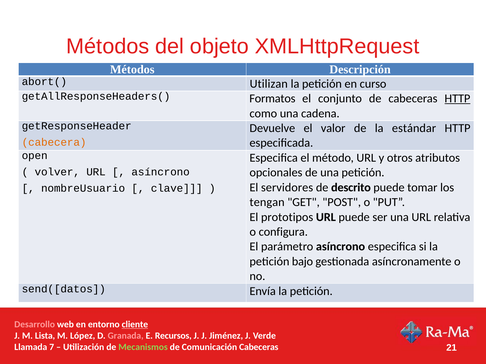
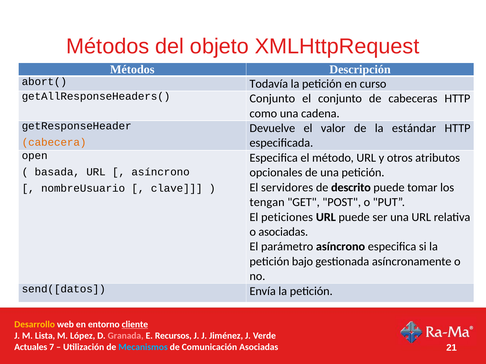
Utilizan: Utilizan -> Todavía
getAllResponseHeaders( Formatos: Formatos -> Conjunto
HTTP at (457, 99) underline: present -> none
volver: volver -> basada
prototipos: prototipos -> peticiones
o configura: configura -> asociadas
Desarrollo colour: pink -> yellow
Llamada: Llamada -> Actuales
Mecanismos colour: light green -> light blue
Comunicación Cabeceras: Cabeceras -> Asociadas
